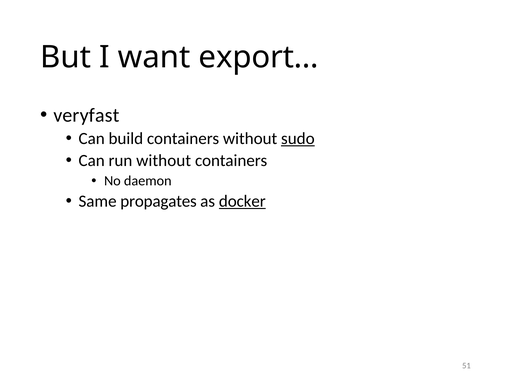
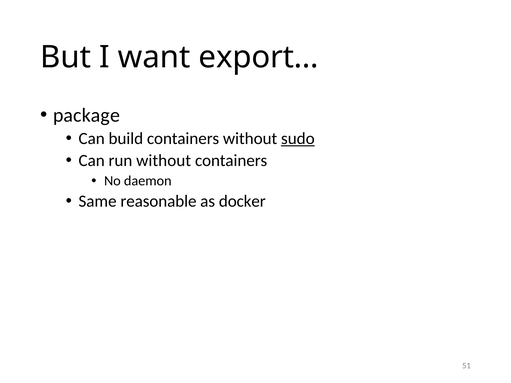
veryfast: veryfast -> package
propagates: propagates -> reasonable
docker underline: present -> none
